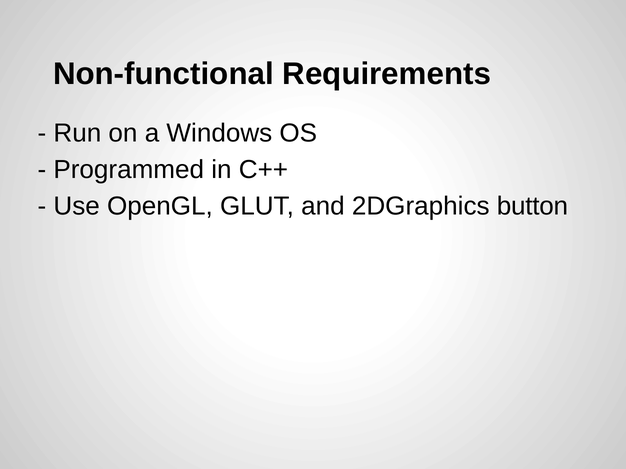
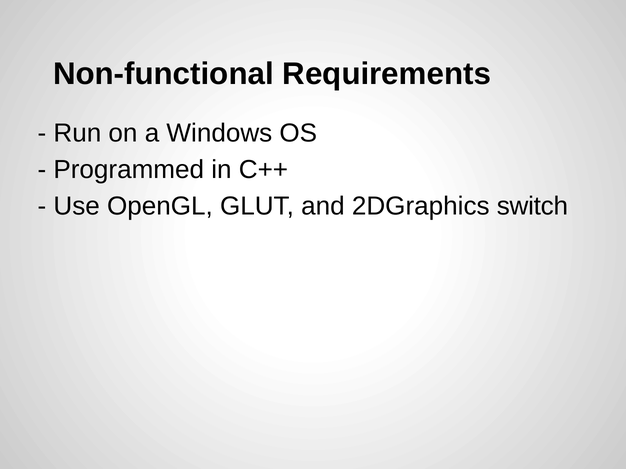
button: button -> switch
